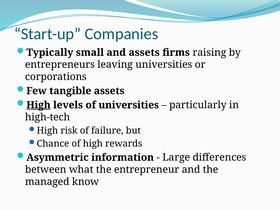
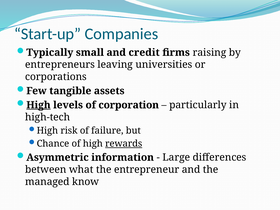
and assets: assets -> credit
of universities: universities -> corporation
rewards underline: none -> present
